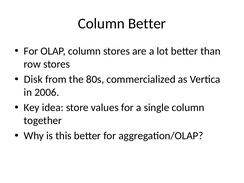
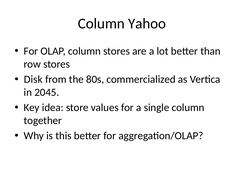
Column Better: Better -> Yahoo
2006: 2006 -> 2045
